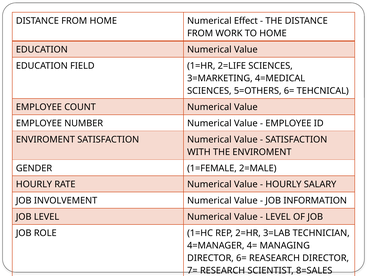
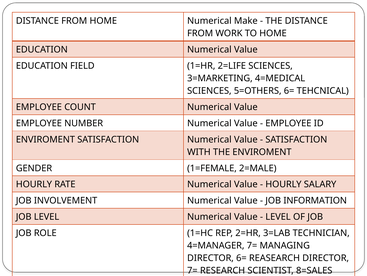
Effect: Effect -> Make
4=MANAGER 4=: 4= -> 7=
